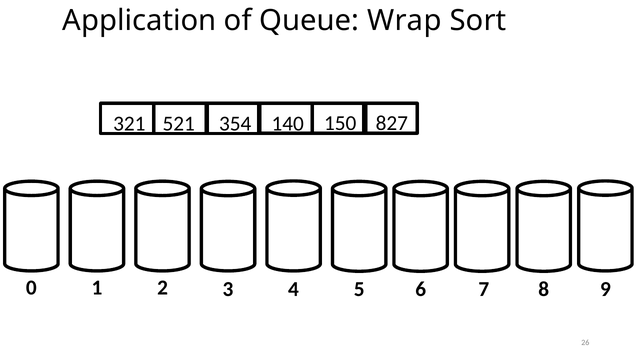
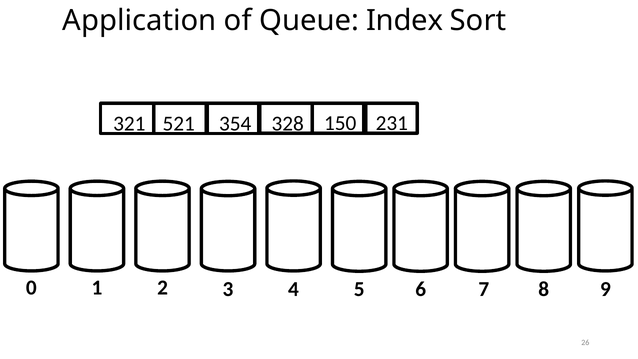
Wrap: Wrap -> Index
140: 140 -> 328
827: 827 -> 231
